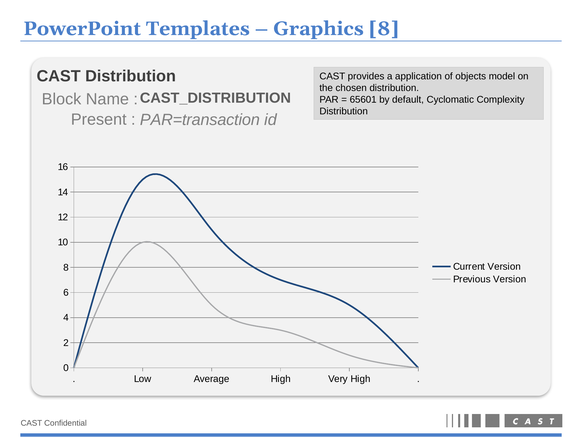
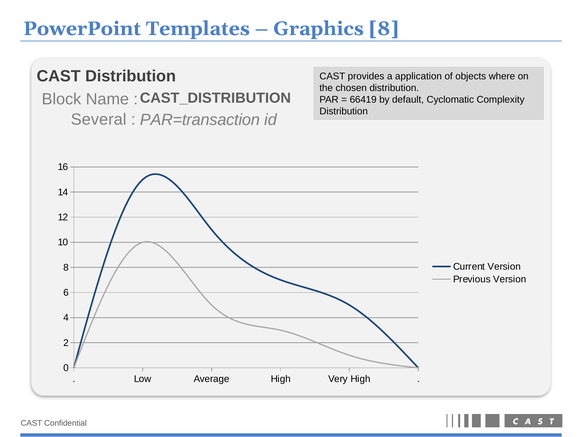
model: model -> where
65601: 65601 -> 66419
Present: Present -> Several
